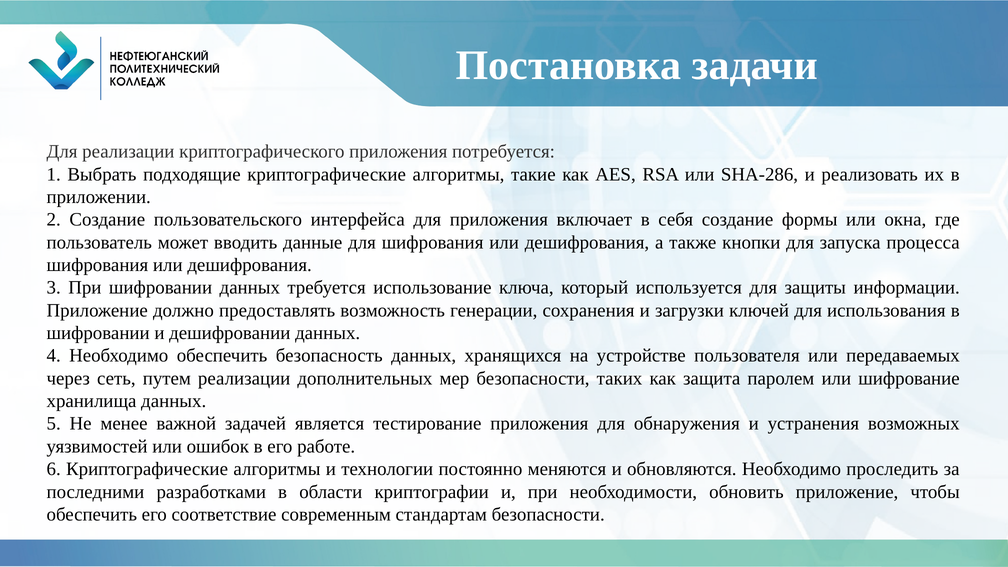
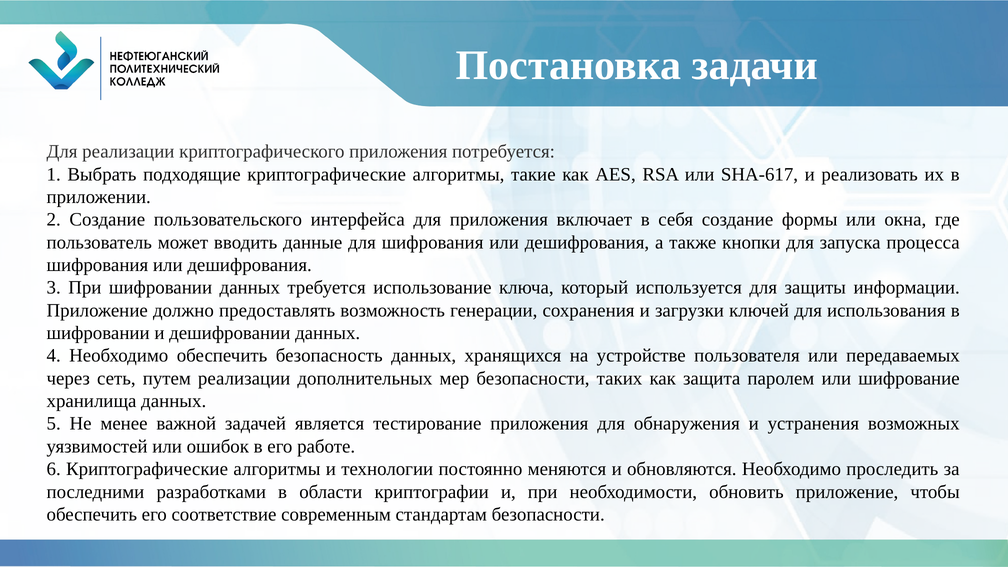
SHA-286: SHA-286 -> SHA-617
